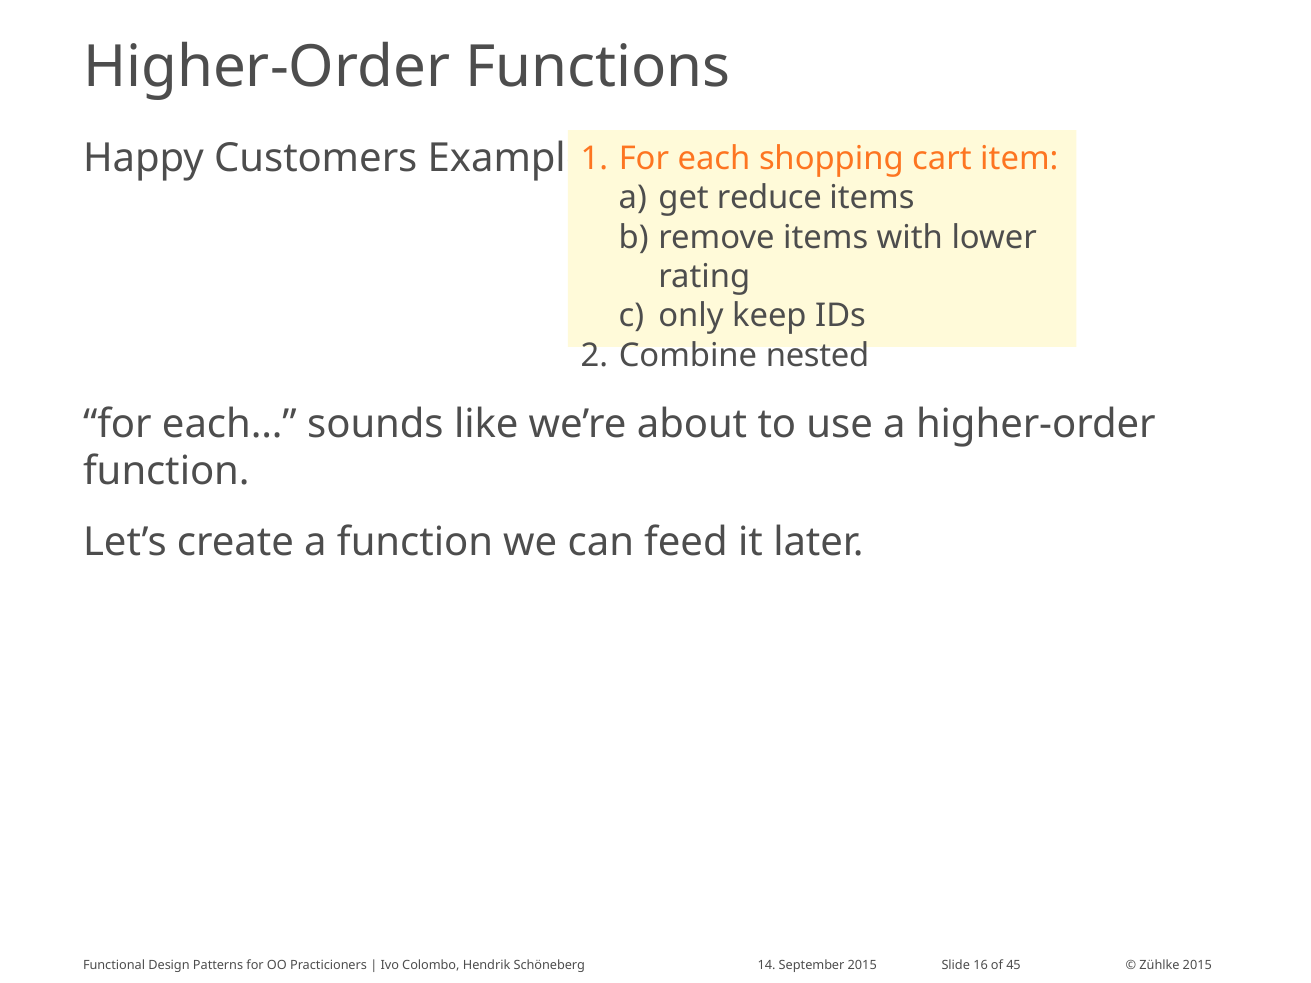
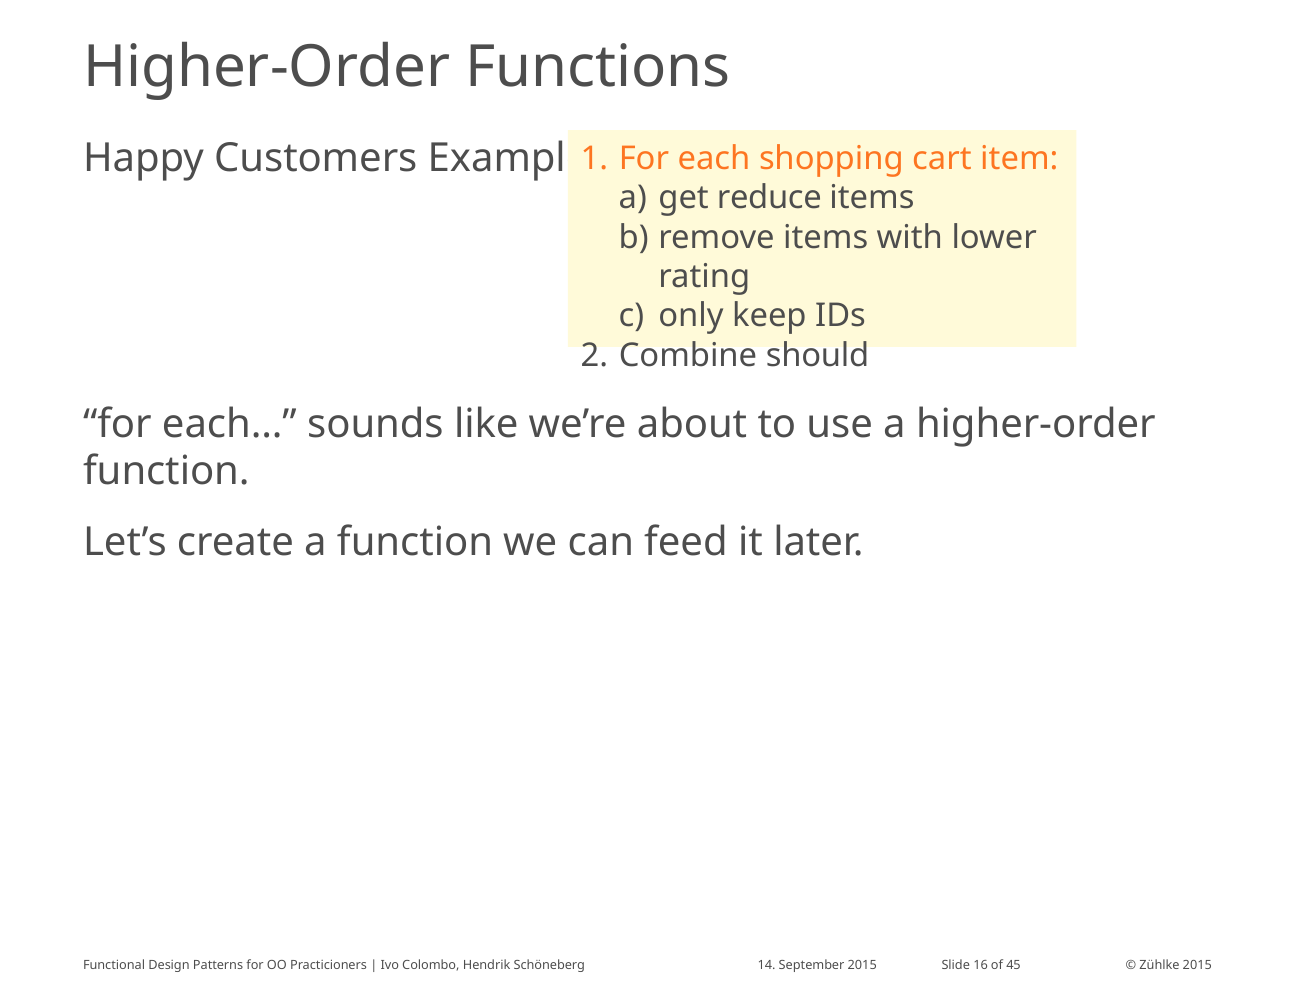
nested: nested -> should
